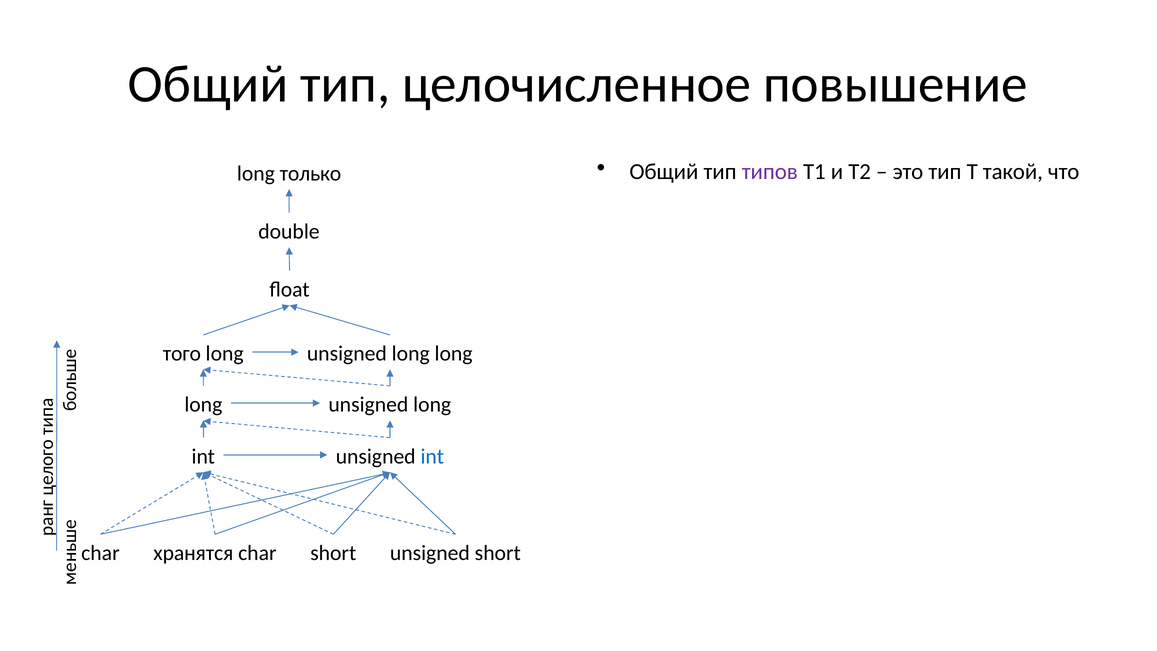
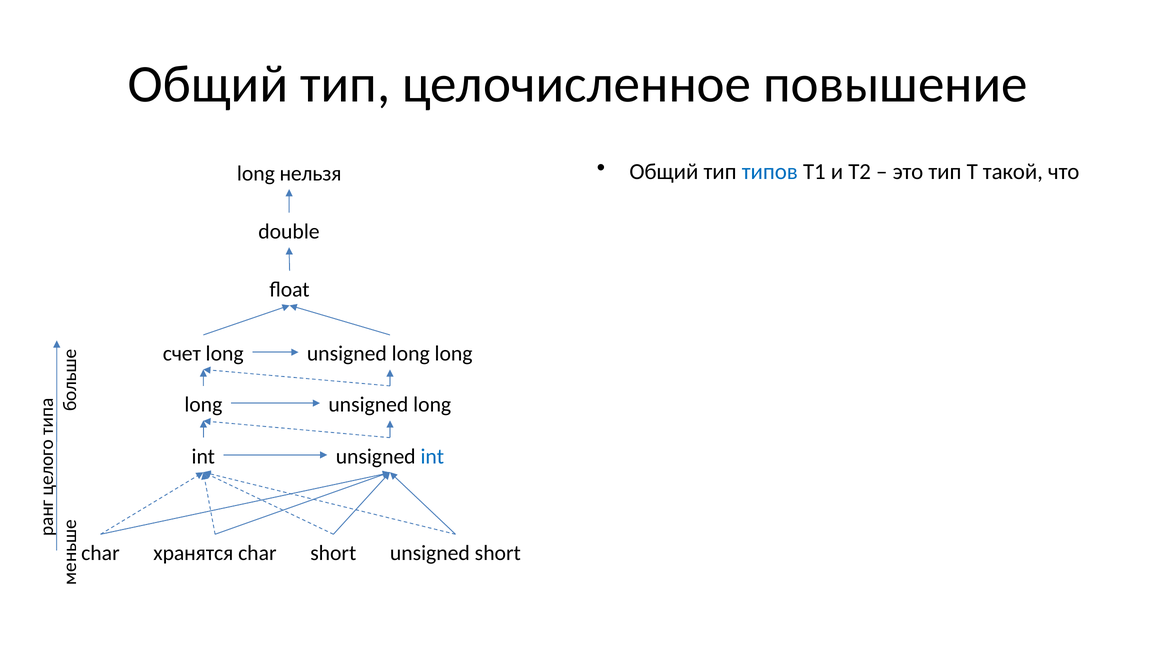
типов colour: purple -> blue
только: только -> нельзя
того: того -> счет
